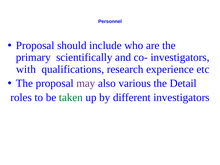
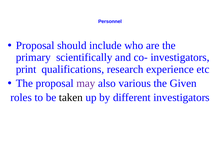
with: with -> print
Detail: Detail -> Given
taken colour: green -> black
